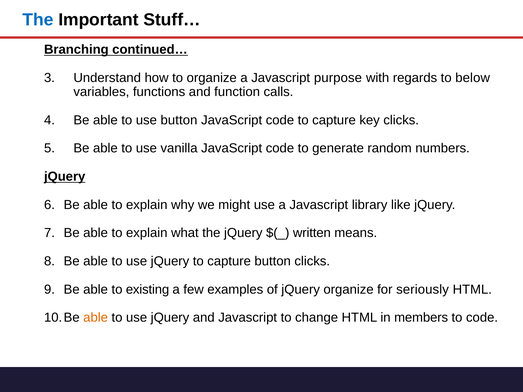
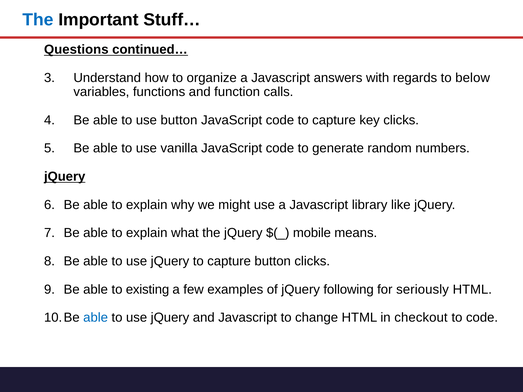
Branching: Branching -> Questions
purpose: purpose -> answers
written: written -> mobile
jQuery organize: organize -> following
able at (96, 318) colour: orange -> blue
members: members -> checkout
